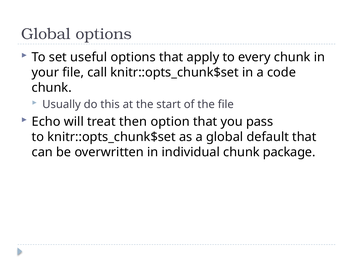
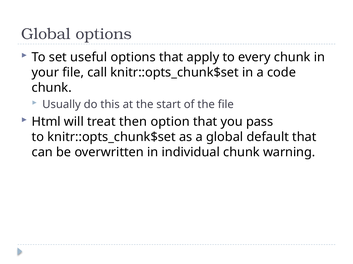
Echo: Echo -> Html
package: package -> warning
